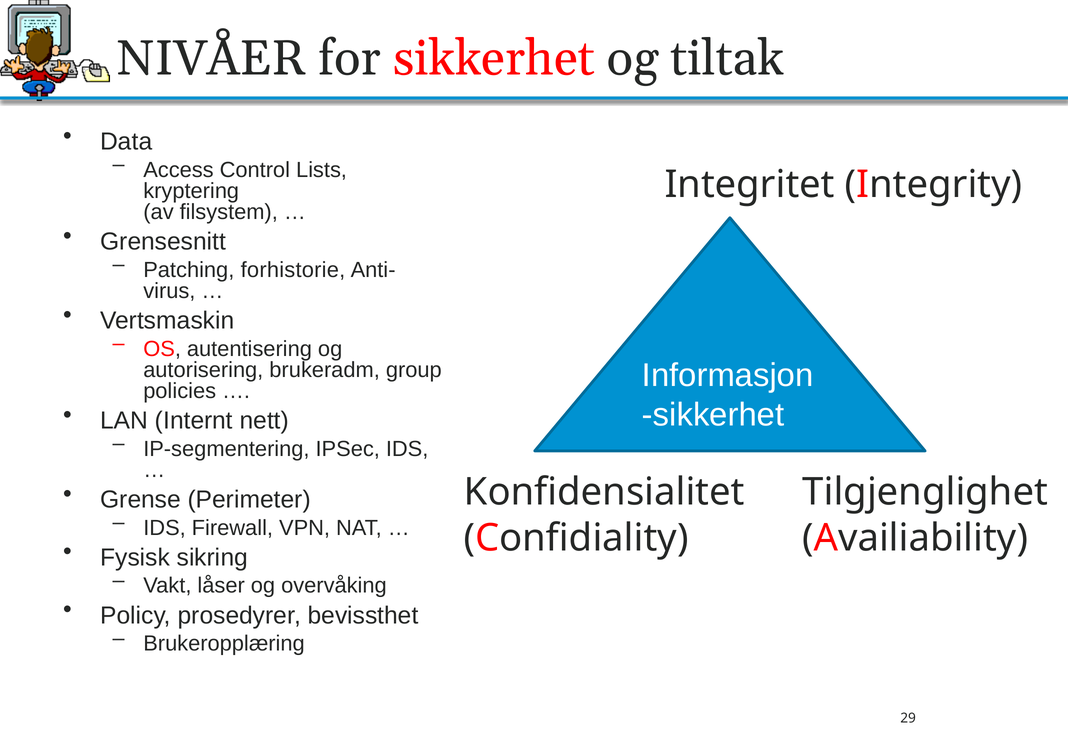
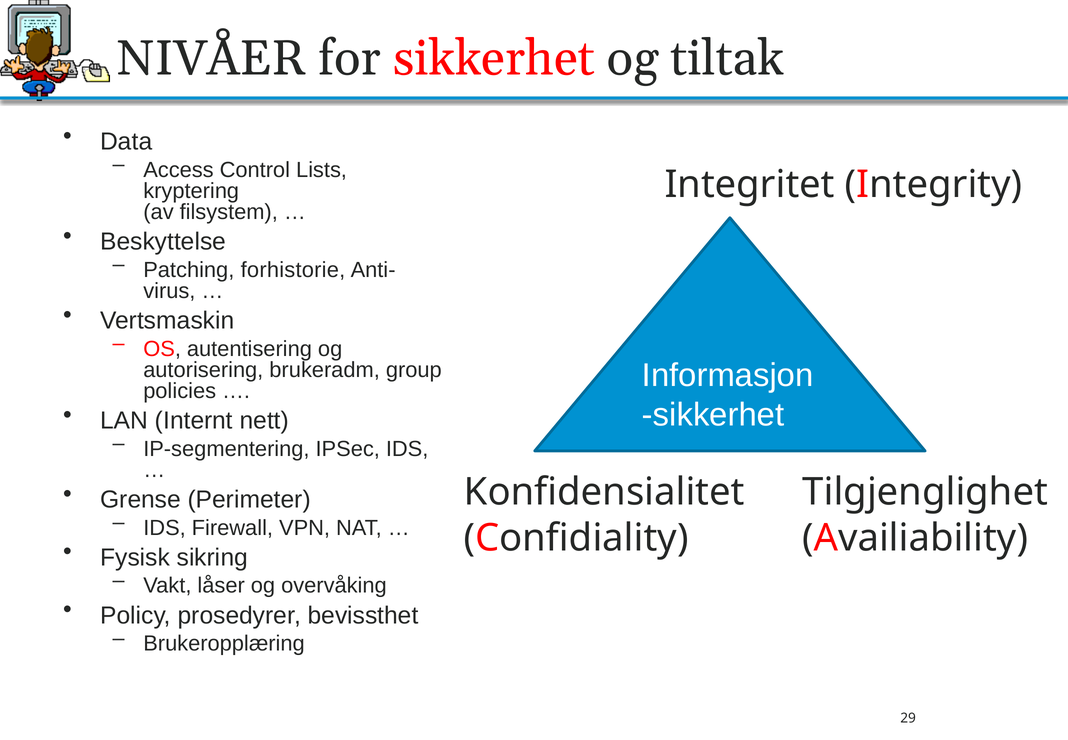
Grensesnitt: Grensesnitt -> Beskyttelse
